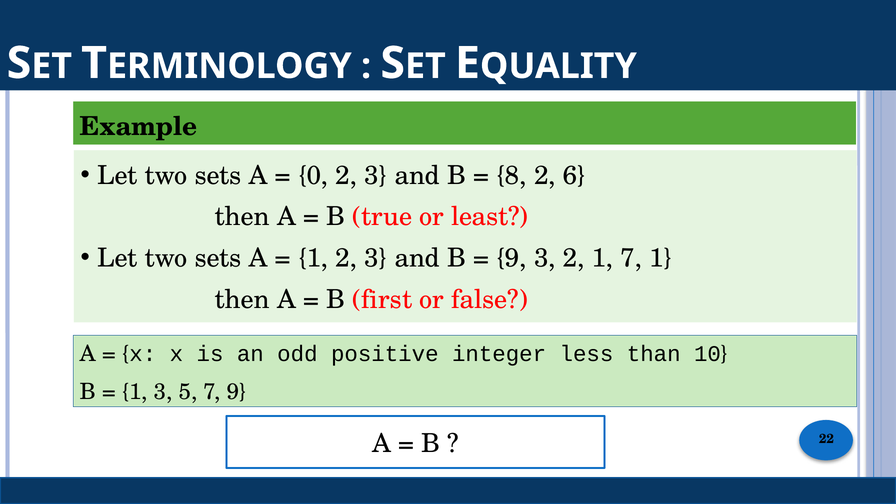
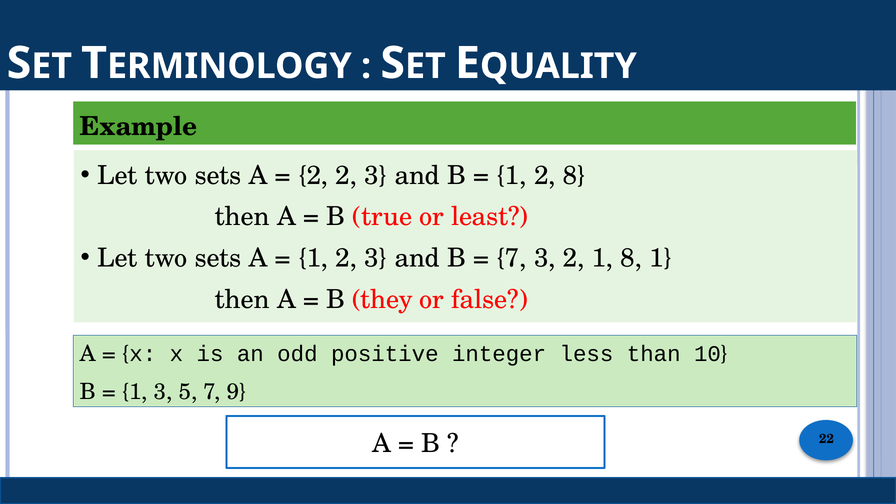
0 at (313, 175): 0 -> 2
8 at (512, 175): 8 -> 1
2 6: 6 -> 8
9 at (512, 258): 9 -> 7
1 7: 7 -> 8
first: first -> they
